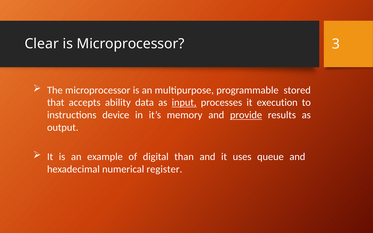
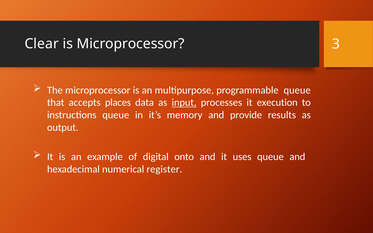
programmable stored: stored -> queue
ability: ability -> places
instructions device: device -> queue
provide underline: present -> none
than: than -> onto
